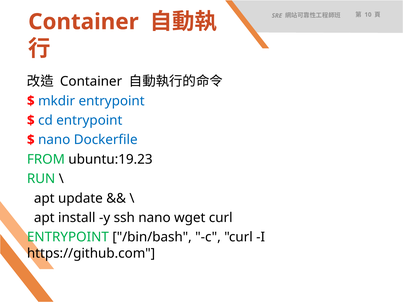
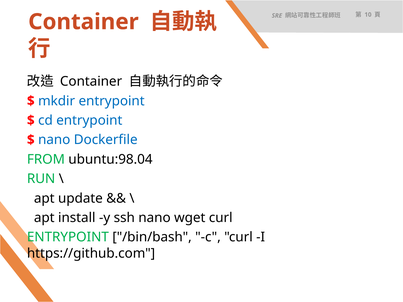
ubuntu:19.23: ubuntu:19.23 -> ubuntu:98.04
